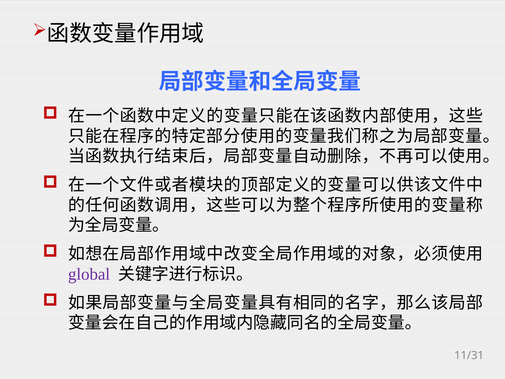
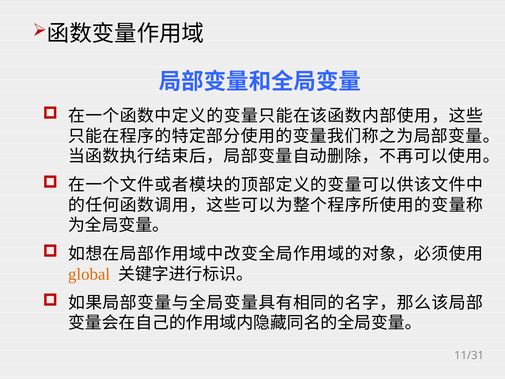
global colour: purple -> orange
